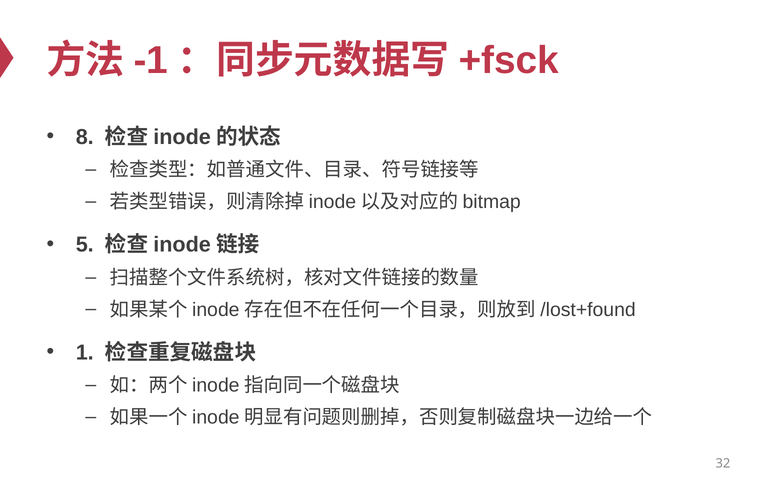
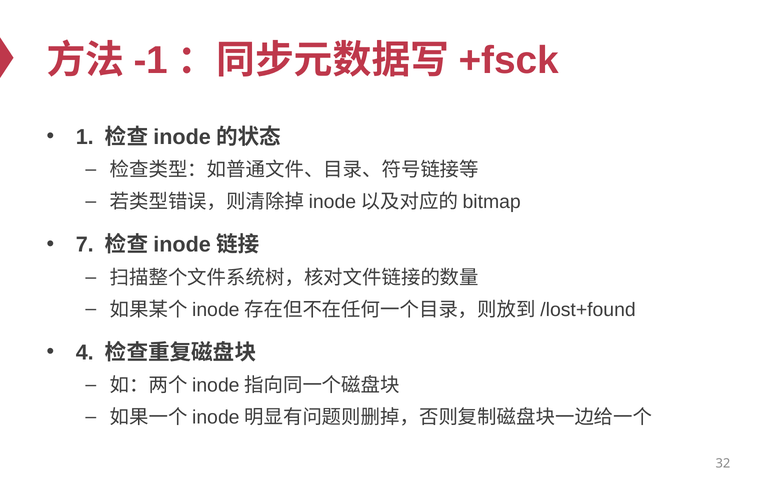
8: 8 -> 1
5: 5 -> 7
1: 1 -> 4
